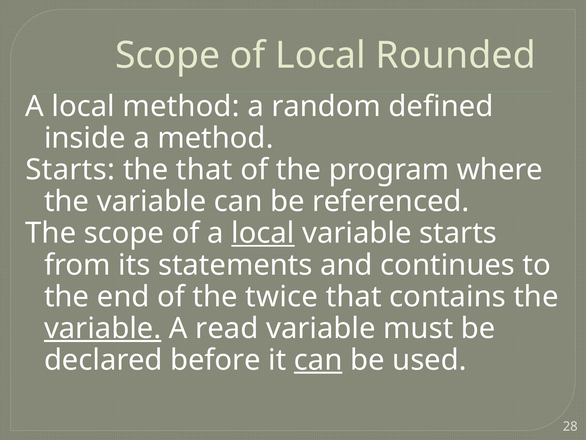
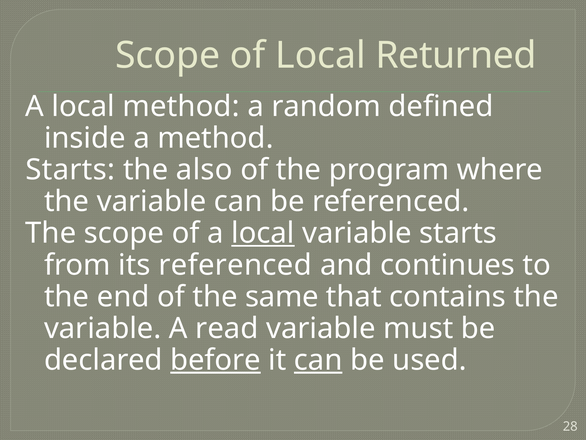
Rounded: Rounded -> Returned
the that: that -> also
its statements: statements -> referenced
twice: twice -> same
variable at (103, 328) underline: present -> none
before underline: none -> present
